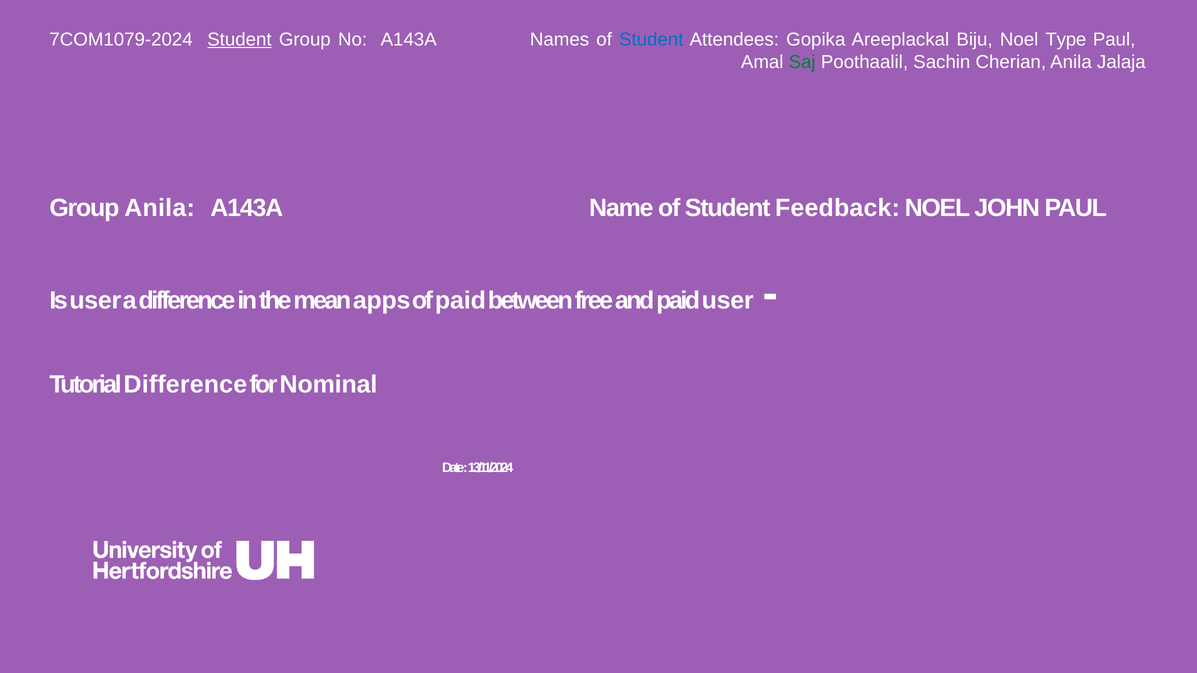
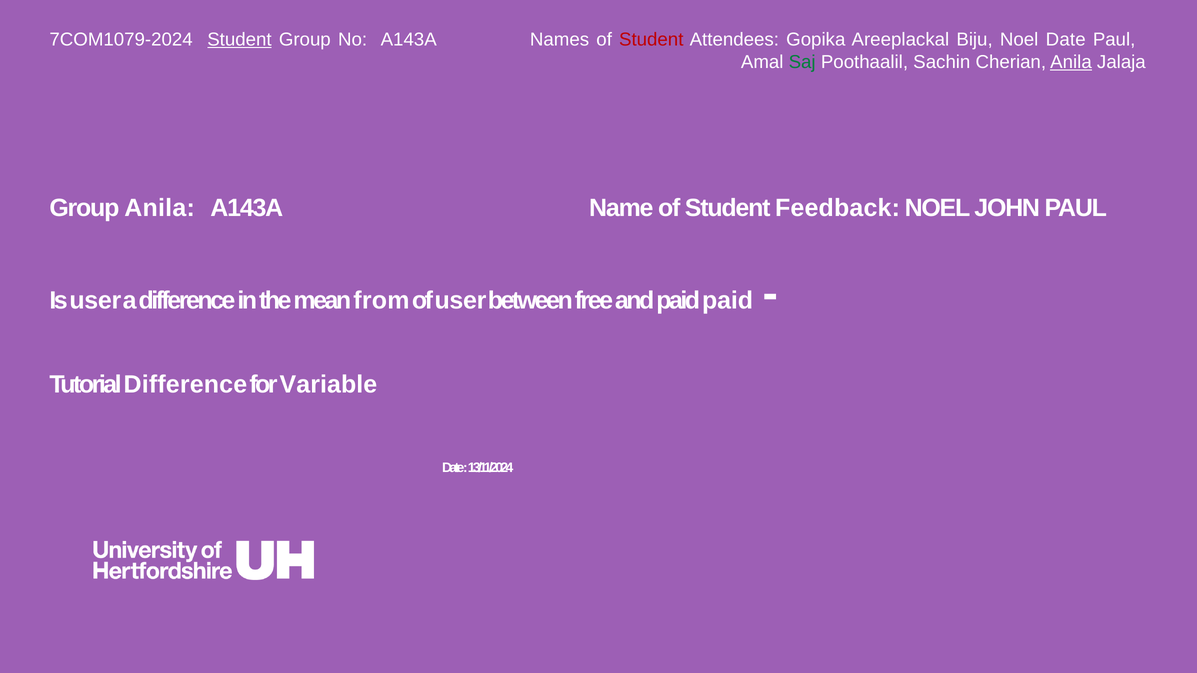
Student at (651, 39) colour: blue -> red
Noel Type: Type -> Date
Anila at (1071, 62) underline: none -> present
apps: apps -> from
of paid: paid -> user
paid user: user -> paid
Nominal: Nominal -> Variable
